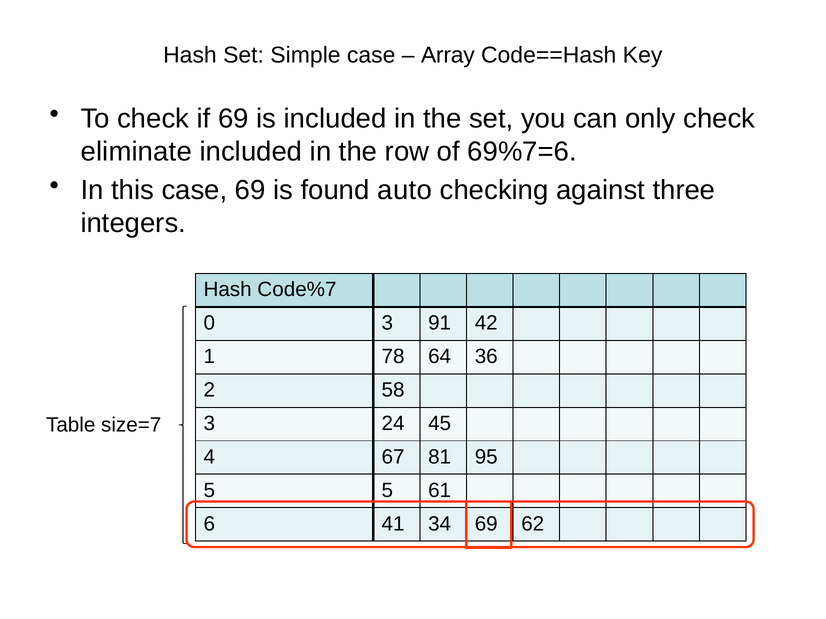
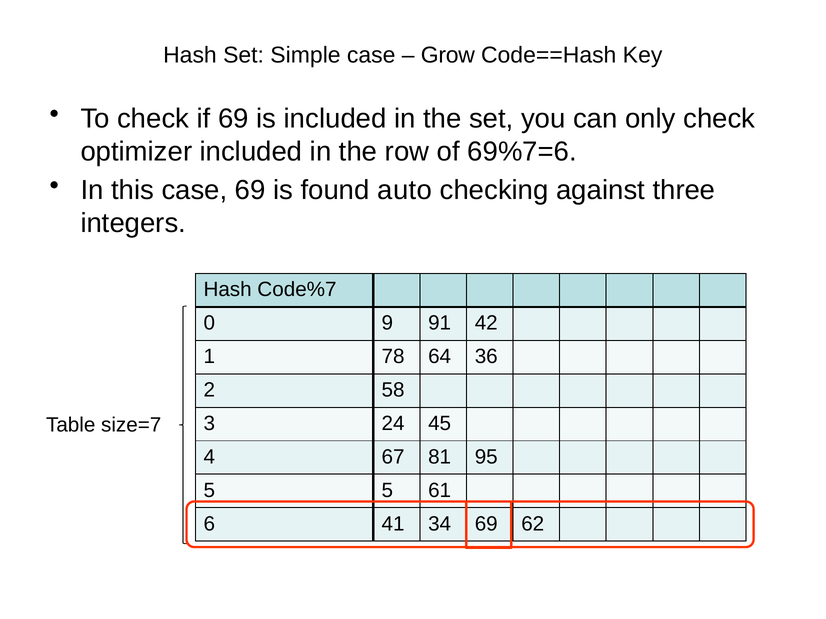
Array: Array -> Grow
eliminate: eliminate -> optimizer
0 3: 3 -> 9
